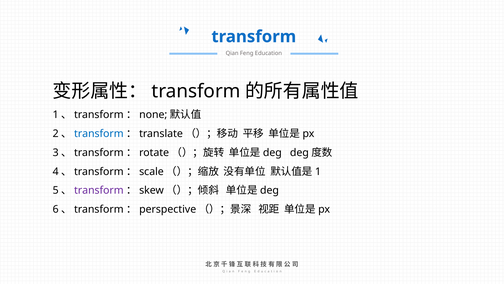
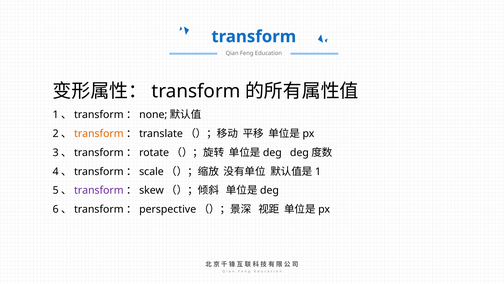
transform at (99, 133) colour: blue -> orange
